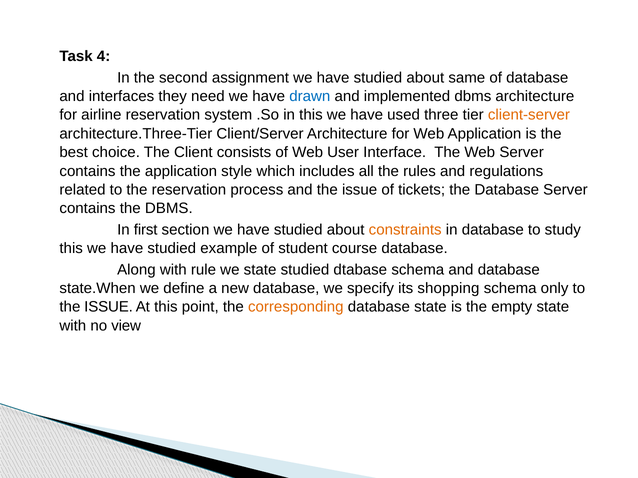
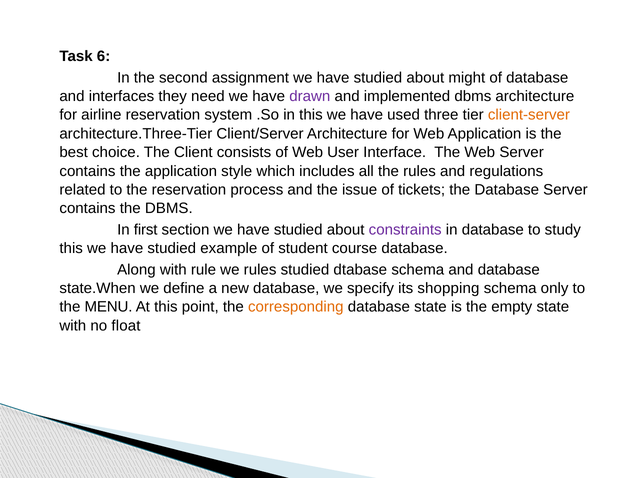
4: 4 -> 6
same: same -> might
drawn colour: blue -> purple
constraints colour: orange -> purple
we state: state -> rules
ISSUE at (109, 307): ISSUE -> MENU
view: view -> float
